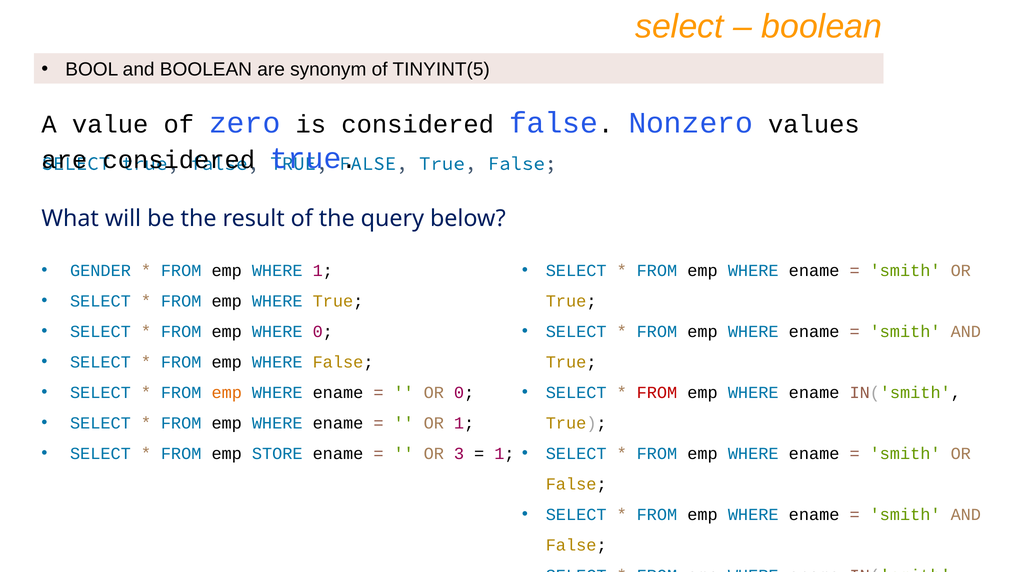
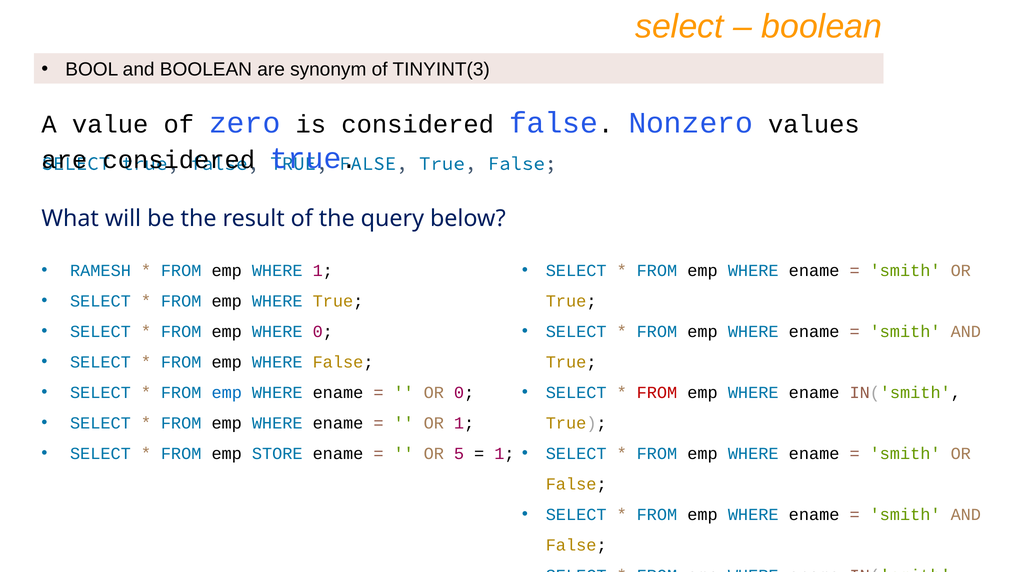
TINYINT(5: TINYINT(5 -> TINYINT(3
GENDER: GENDER -> RAMESH
emp at (227, 393) colour: orange -> blue
3: 3 -> 5
